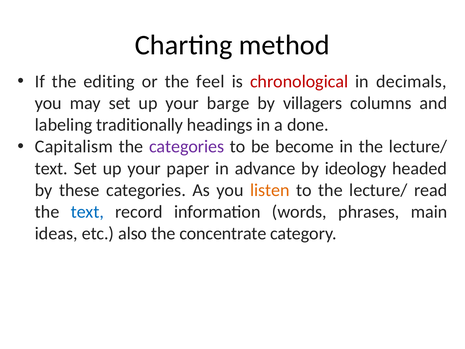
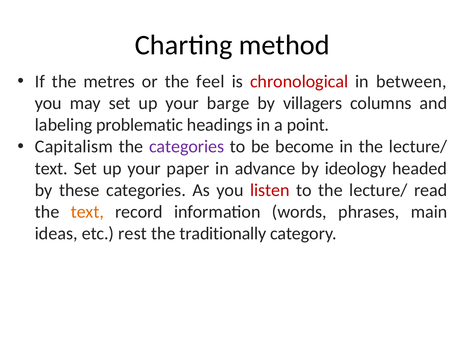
editing: editing -> metres
decimals: decimals -> between
traditionally: traditionally -> problematic
done: done -> point
listen colour: orange -> red
text at (87, 212) colour: blue -> orange
also: also -> rest
concentrate: concentrate -> traditionally
